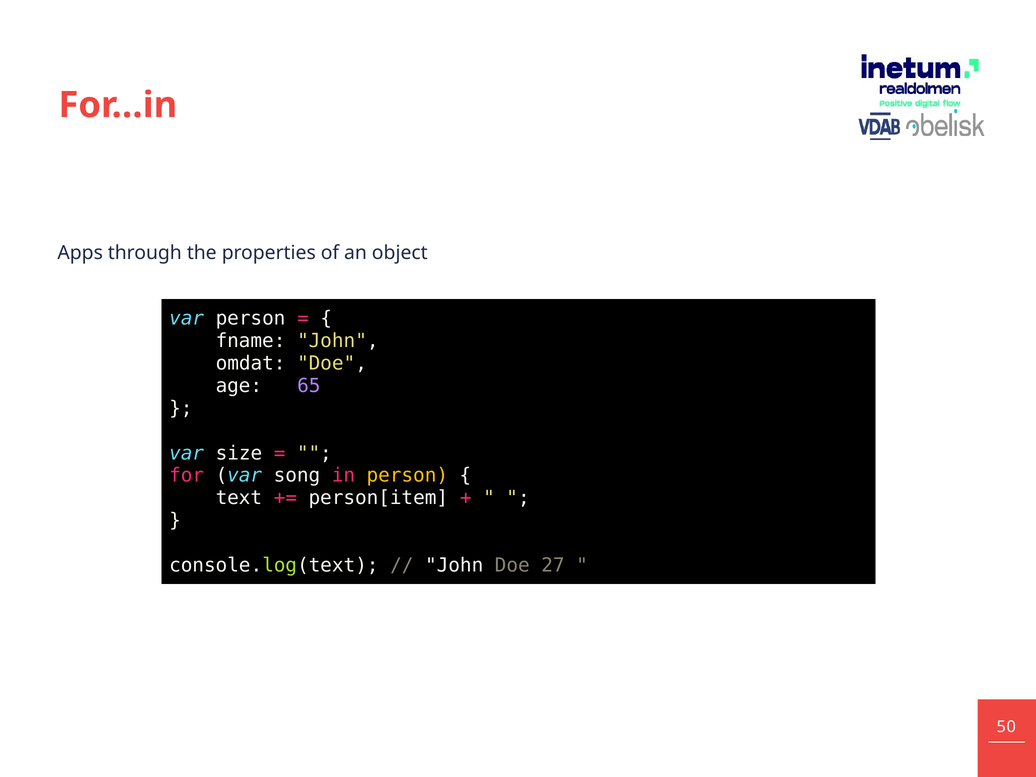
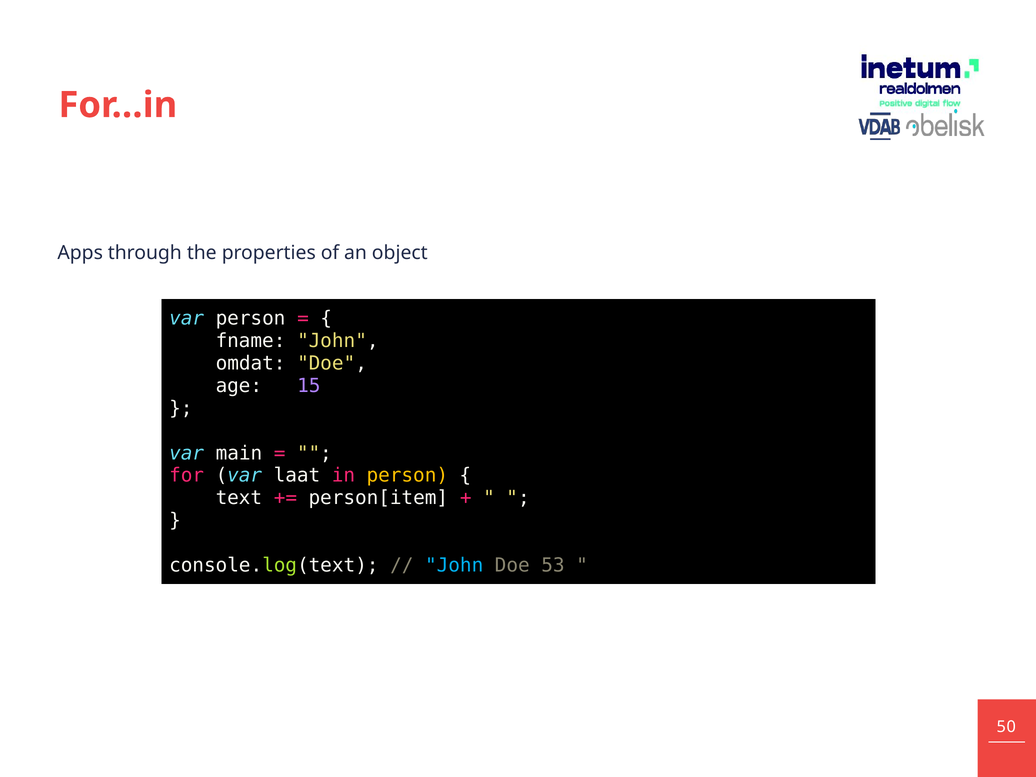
65: 65 -> 15
size: size -> main
song: song -> laat
John at (454, 565) colour: white -> light blue
27: 27 -> 53
